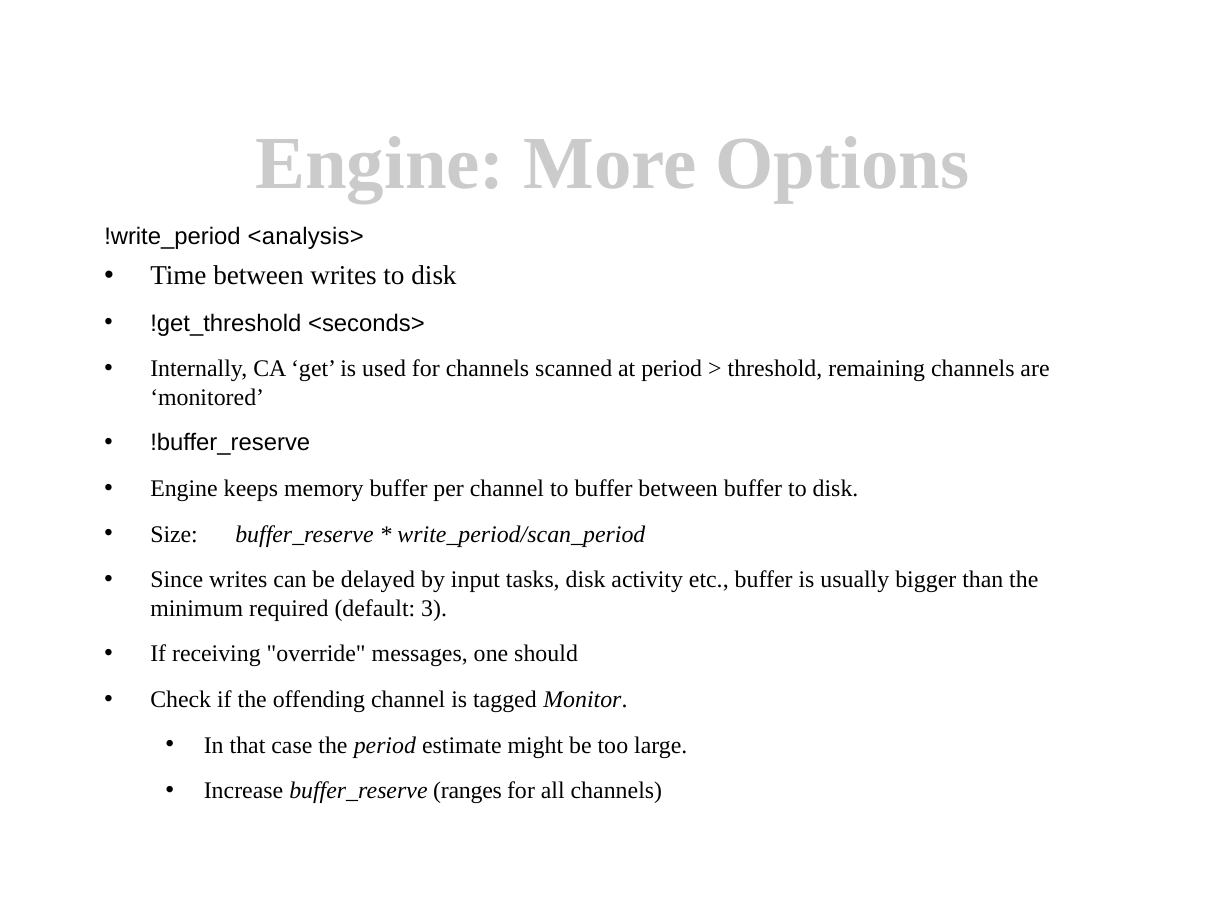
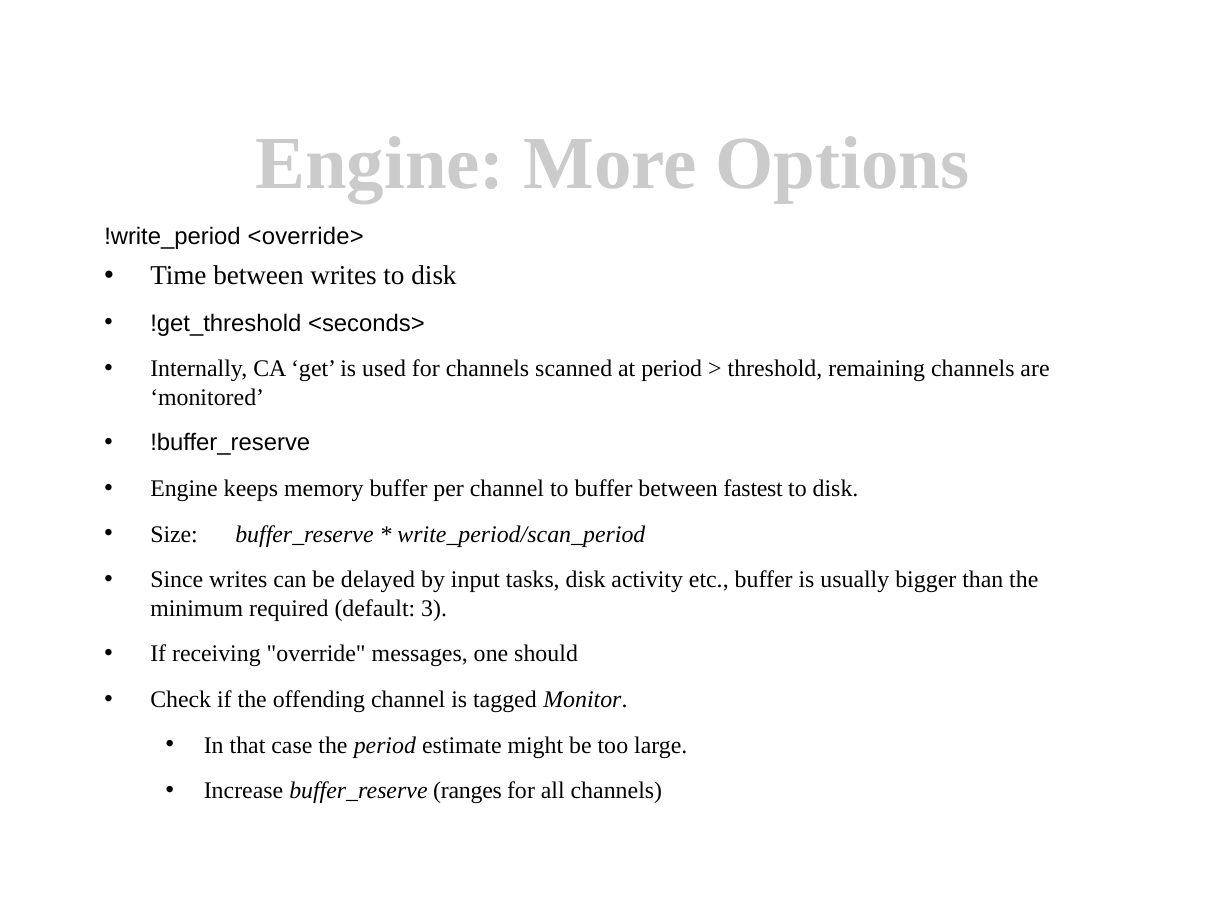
<analysis>: <analysis> -> <override>
between buffer: buffer -> fastest
